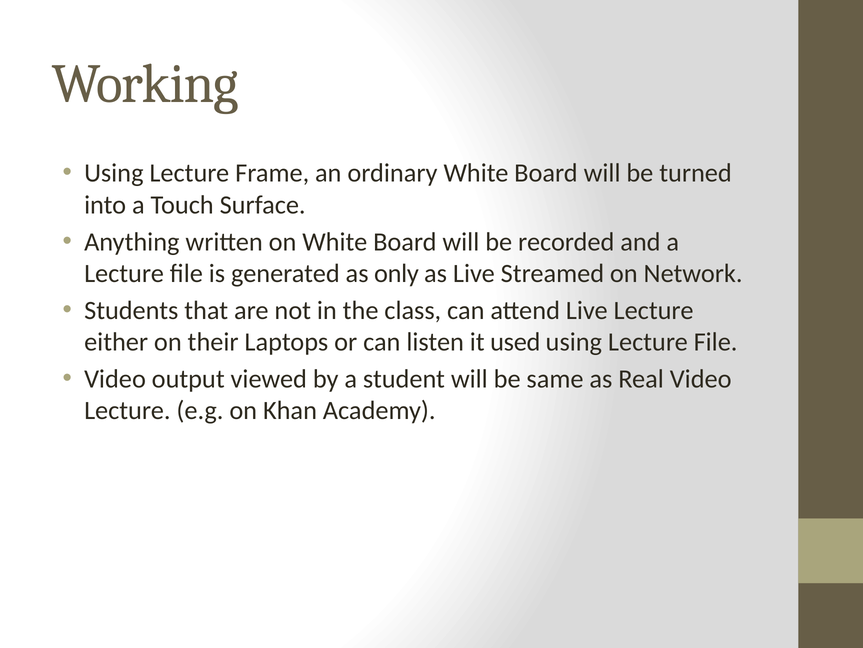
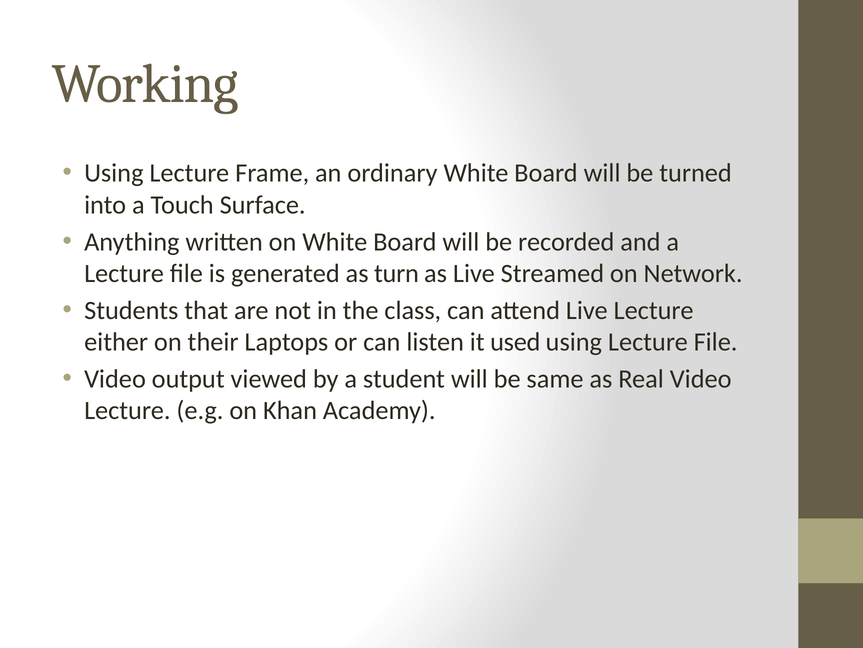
only: only -> turn
